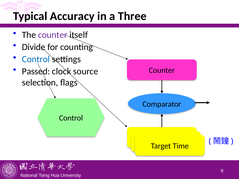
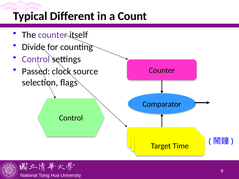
Accuracy: Accuracy -> Different
Three: Three -> Count
Control at (36, 59) colour: blue -> purple
